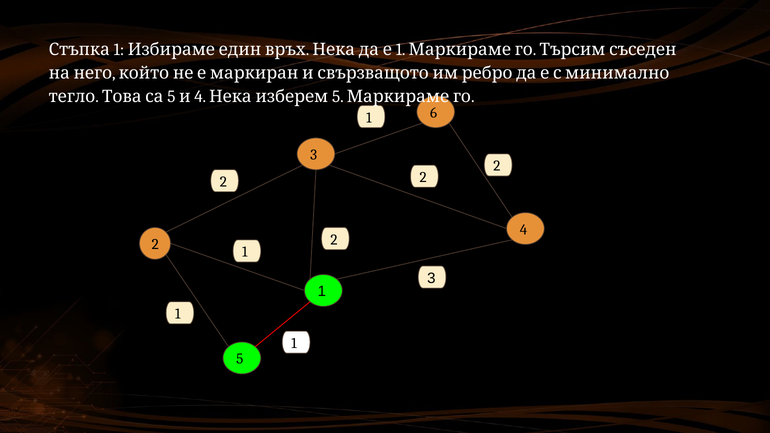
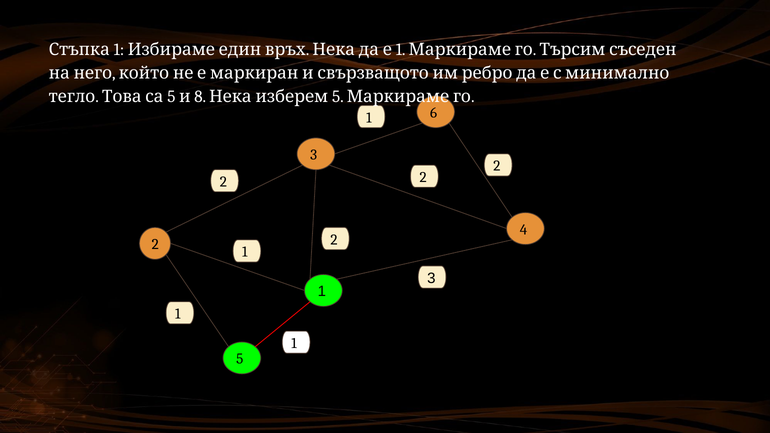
5 4: 4 -> 8
